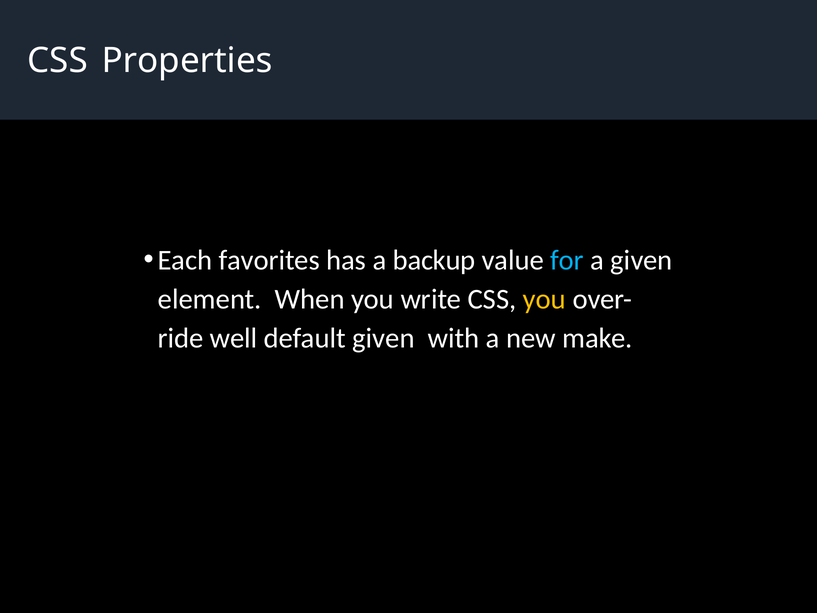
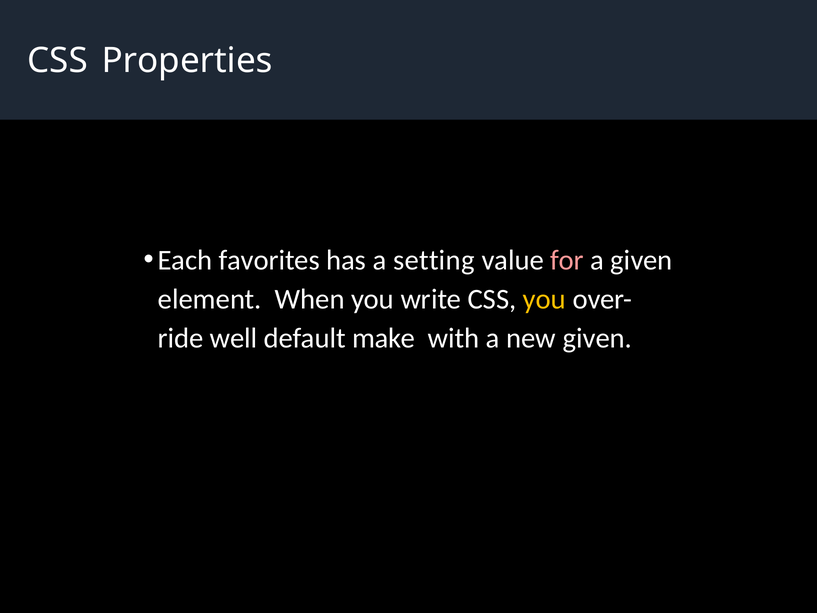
backup: backup -> setting
for colour: light blue -> pink
default given: given -> make
new make: make -> given
